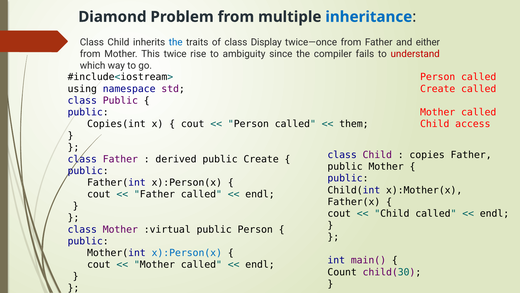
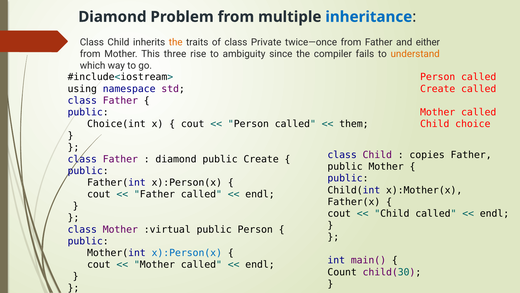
the at (176, 42) colour: blue -> orange
Display: Display -> Private
twice: twice -> three
understand colour: red -> orange
Public at (120, 100): Public -> Father
Copies(int: Copies(int -> Choice(int
access: access -> choice
derived at (176, 159): derived -> diamond
